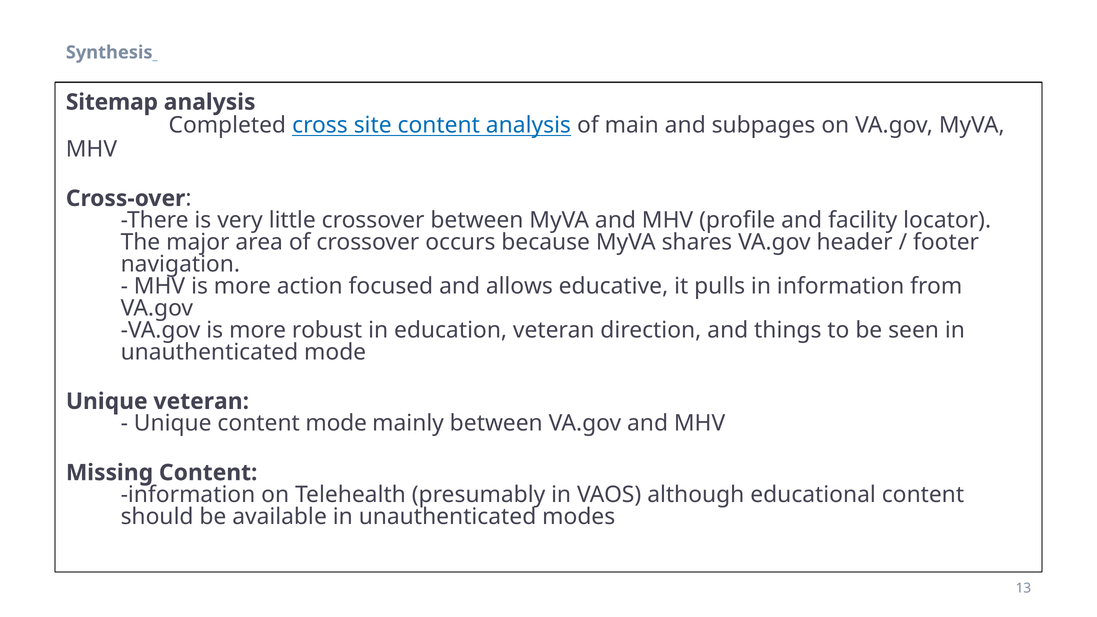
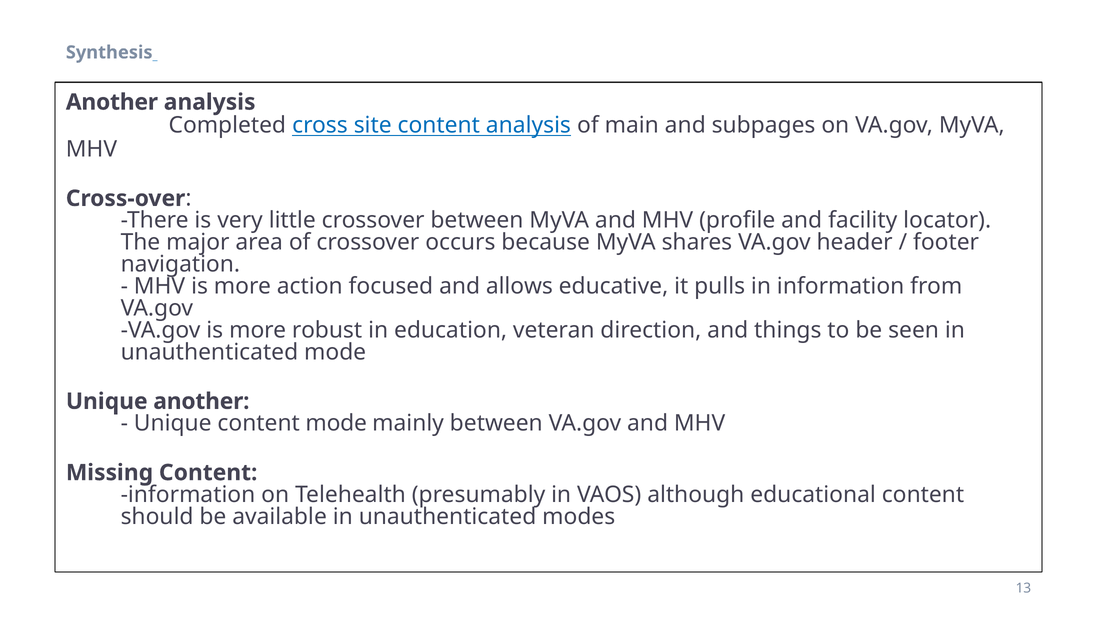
Sitemap at (112, 102): Sitemap -> Another
Unique veteran: veteran -> another
